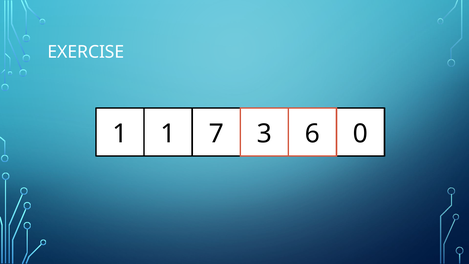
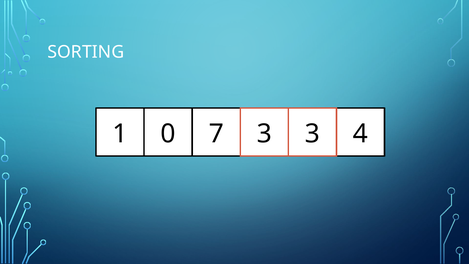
EXERCISE: EXERCISE -> SORTING
1 1: 1 -> 0
3 6: 6 -> 3
0: 0 -> 4
